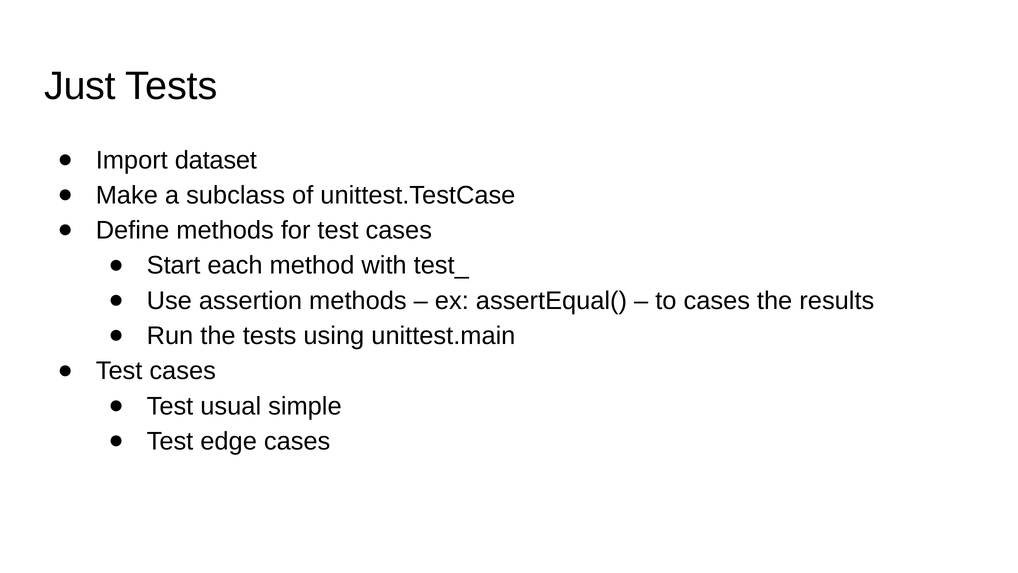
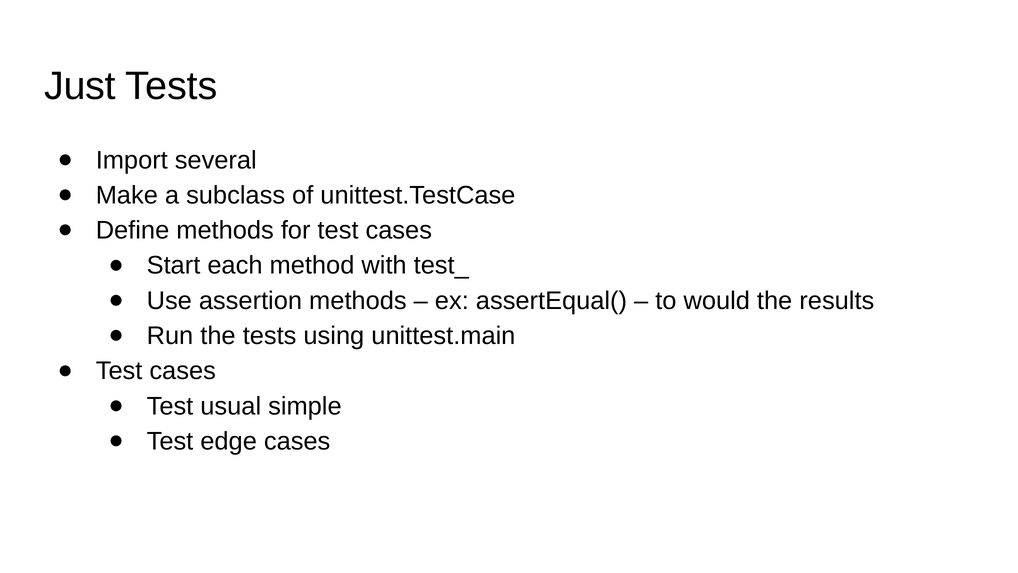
dataset: dataset -> several
to cases: cases -> would
